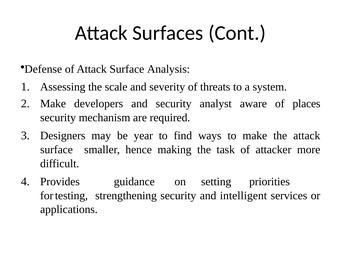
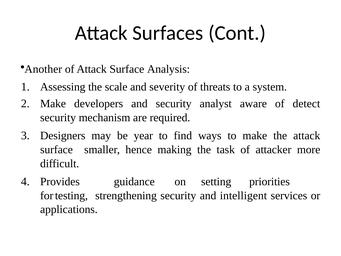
Defense: Defense -> Another
places: places -> detect
